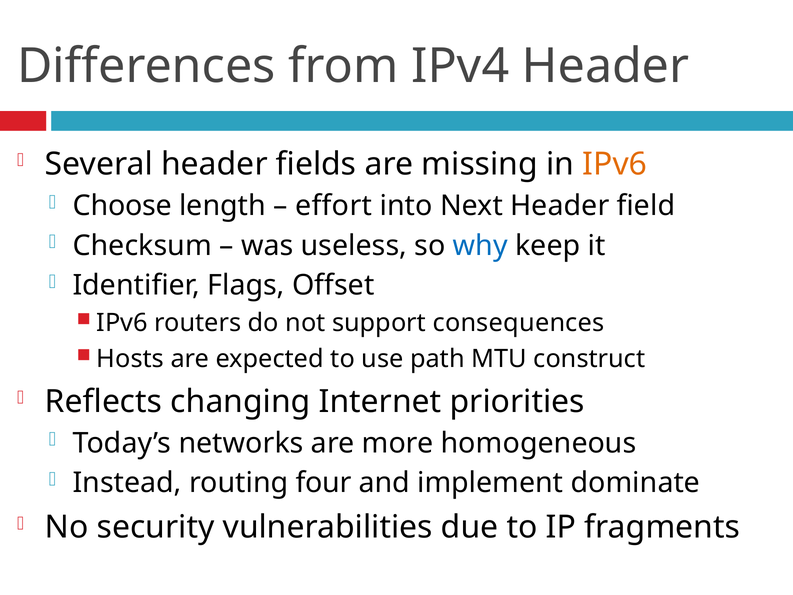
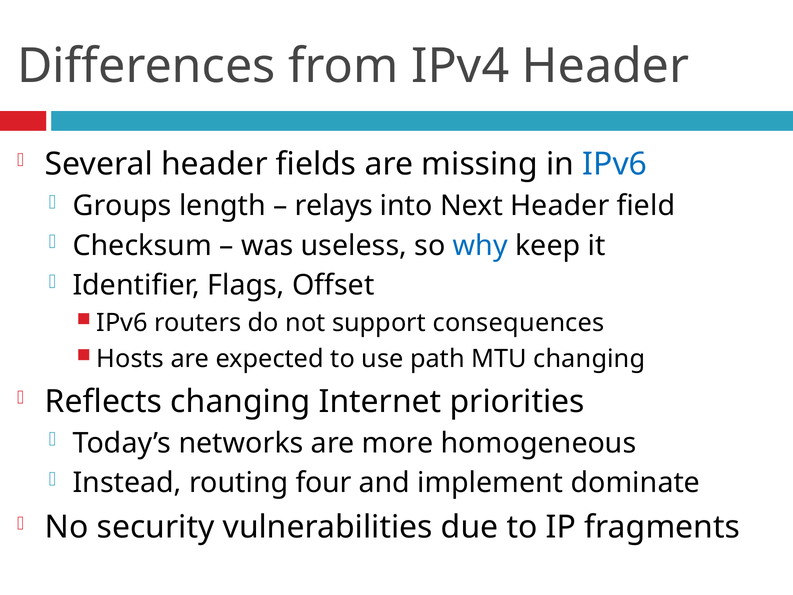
IPv6 at (615, 164) colour: orange -> blue
Choose: Choose -> Groups
effort: effort -> relays
MTU construct: construct -> changing
